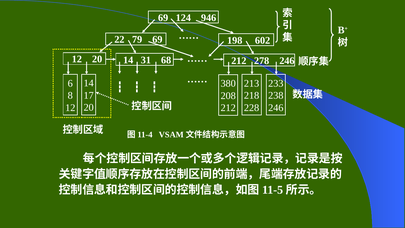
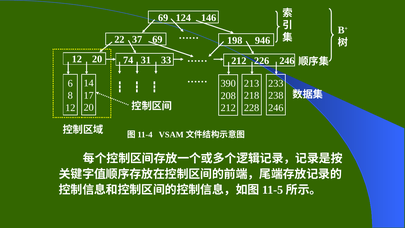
946: 946 -> 146
79: 79 -> 37
602: 602 -> 946
20 14: 14 -> 74
68: 68 -> 33
278: 278 -> 226
380: 380 -> 390
